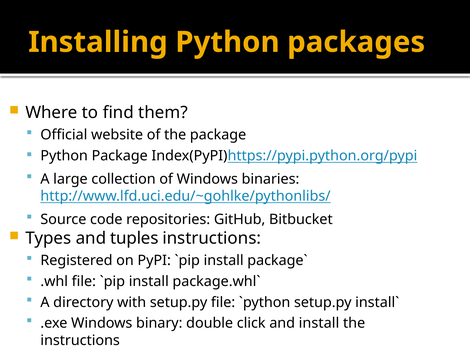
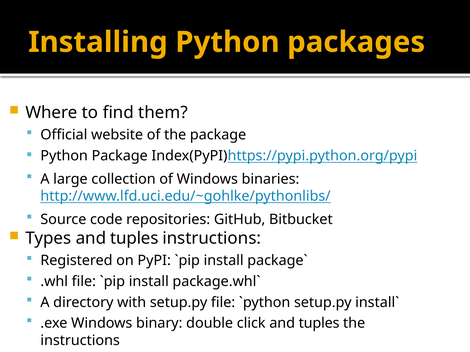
click and install: install -> tuples
